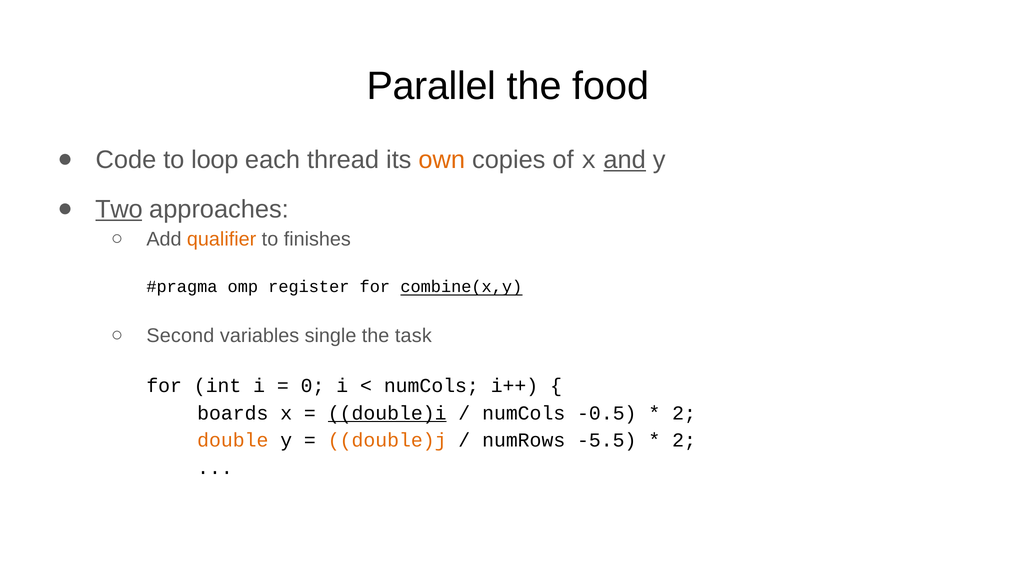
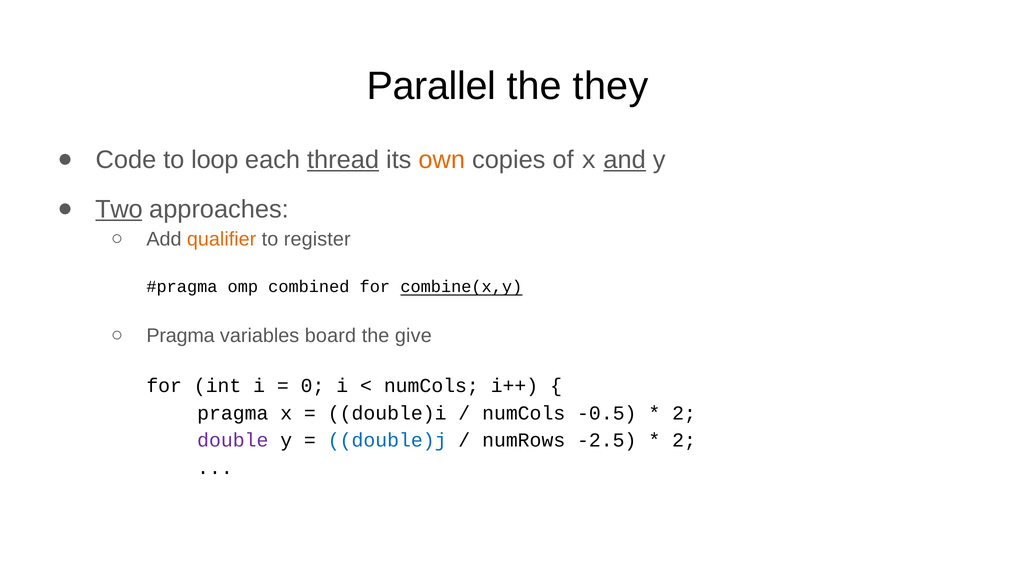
food: food -> they
thread underline: none -> present
finishes: finishes -> register
register: register -> combined
Second at (180, 336): Second -> Pragma
single: single -> board
task: task -> give
boards at (233, 413): boards -> pragma
double)i underline: present -> none
double colour: orange -> purple
double)j colour: orange -> blue
-5.5: -5.5 -> -2.5
